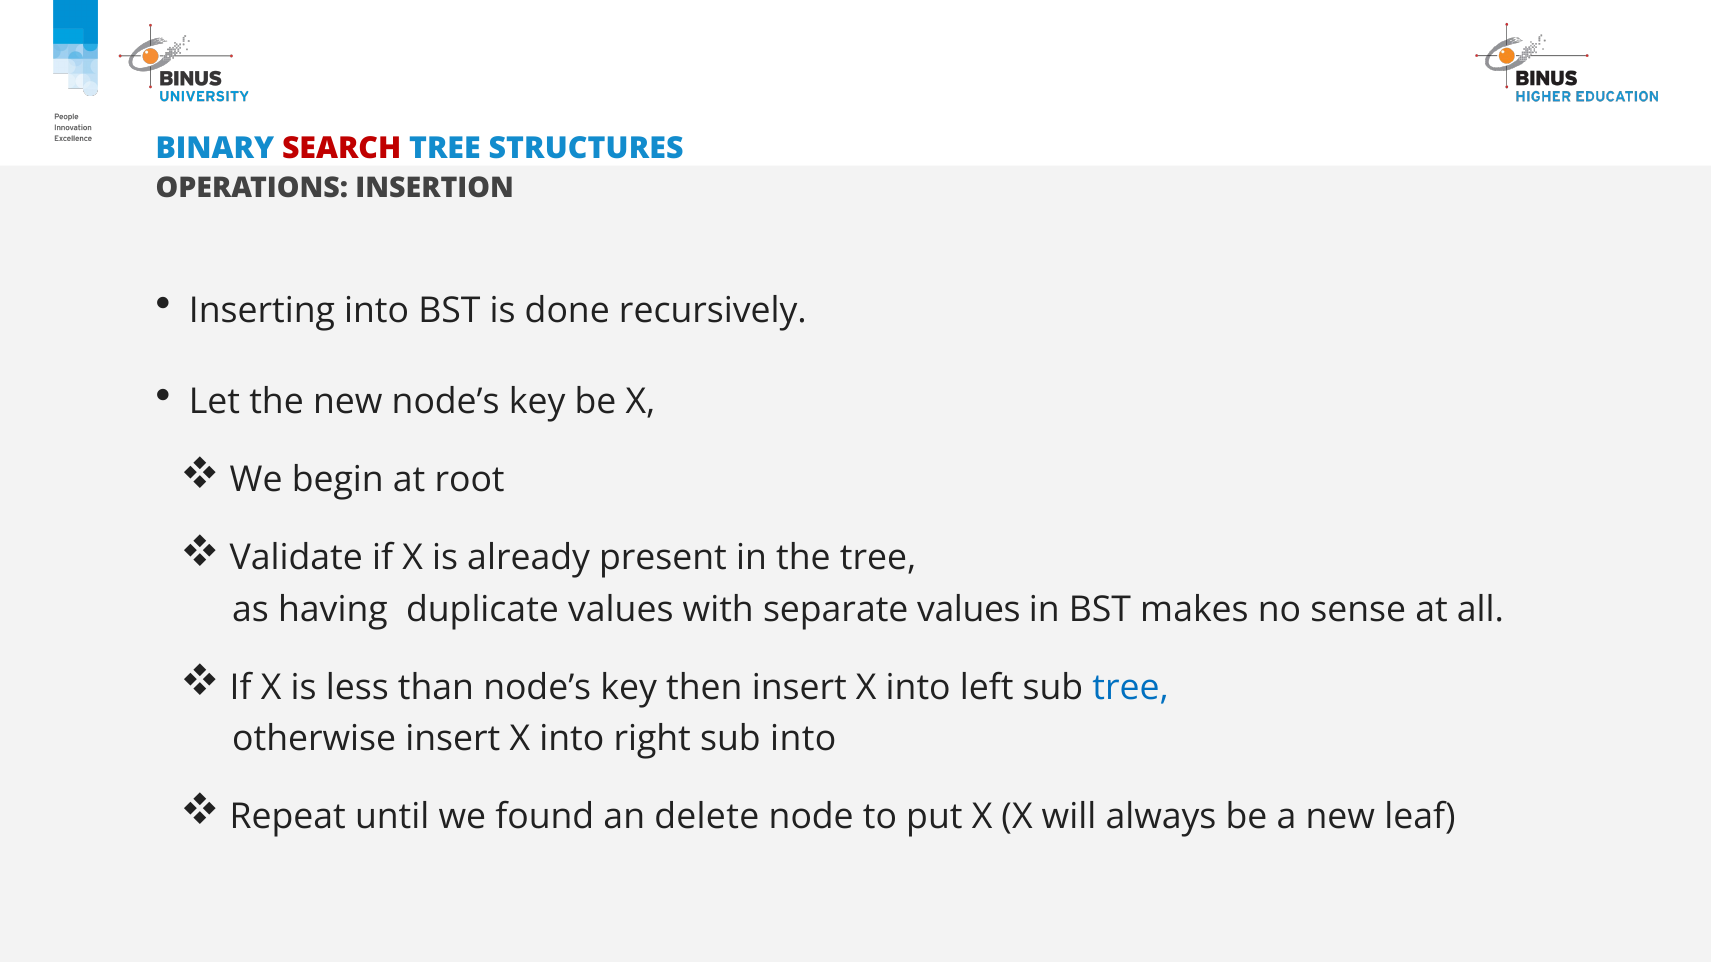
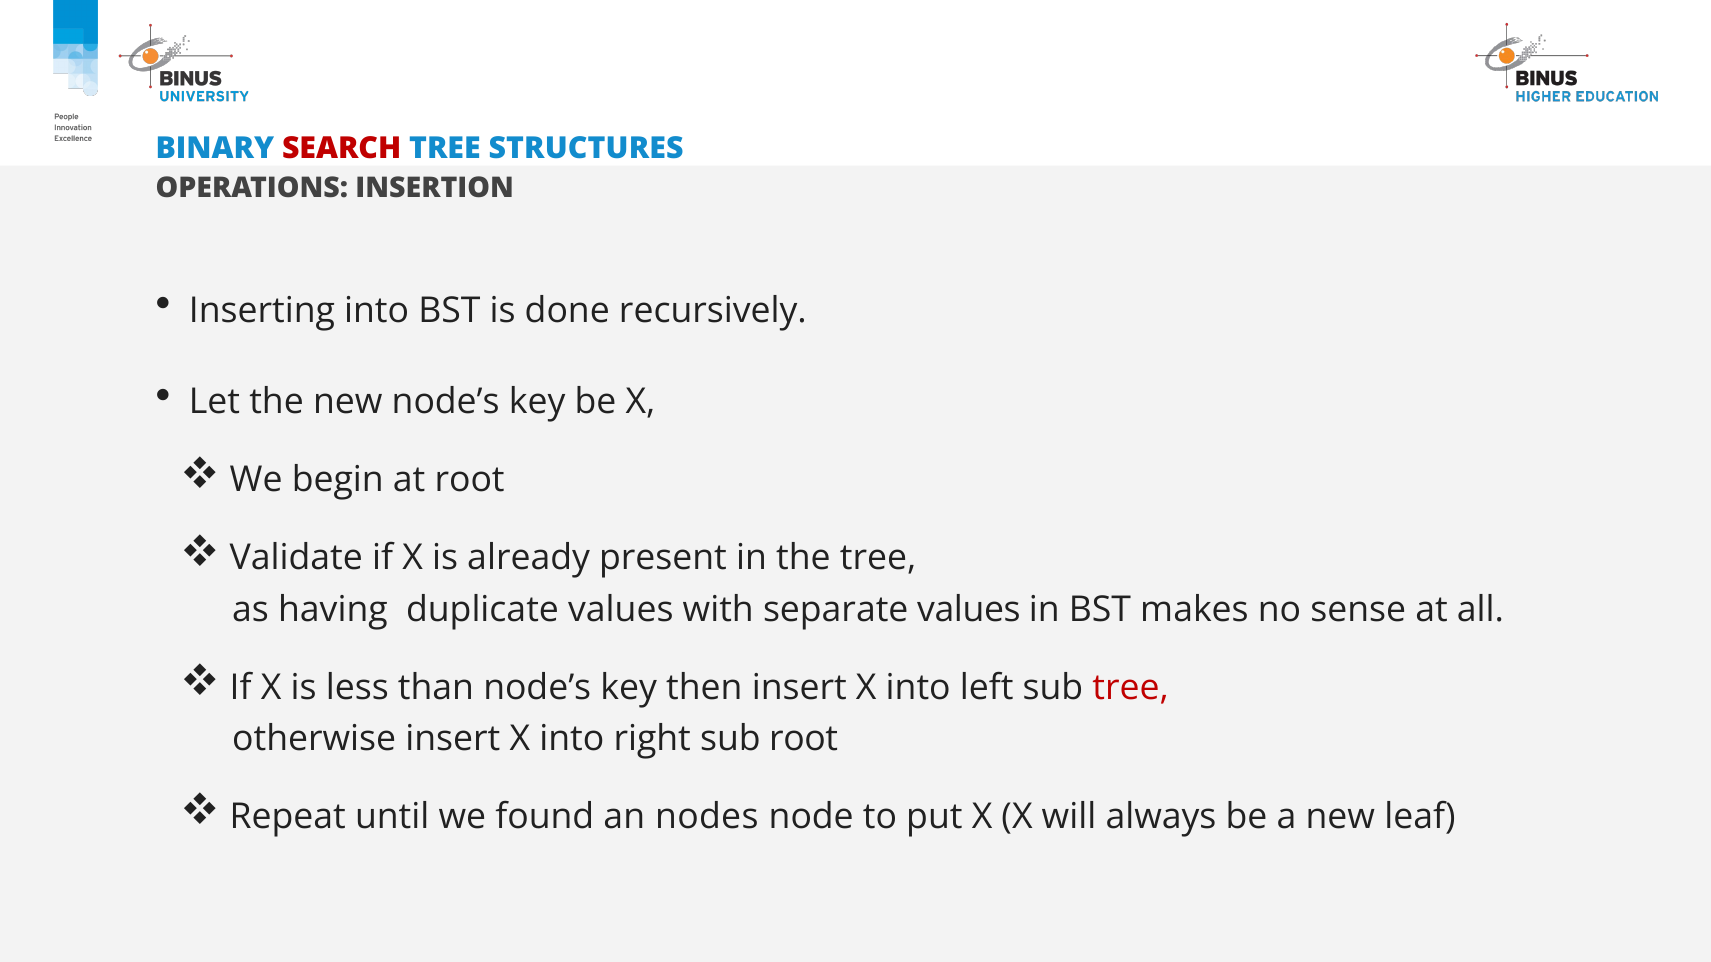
tree at (1131, 688) colour: blue -> red
sub into: into -> root
delete: delete -> nodes
